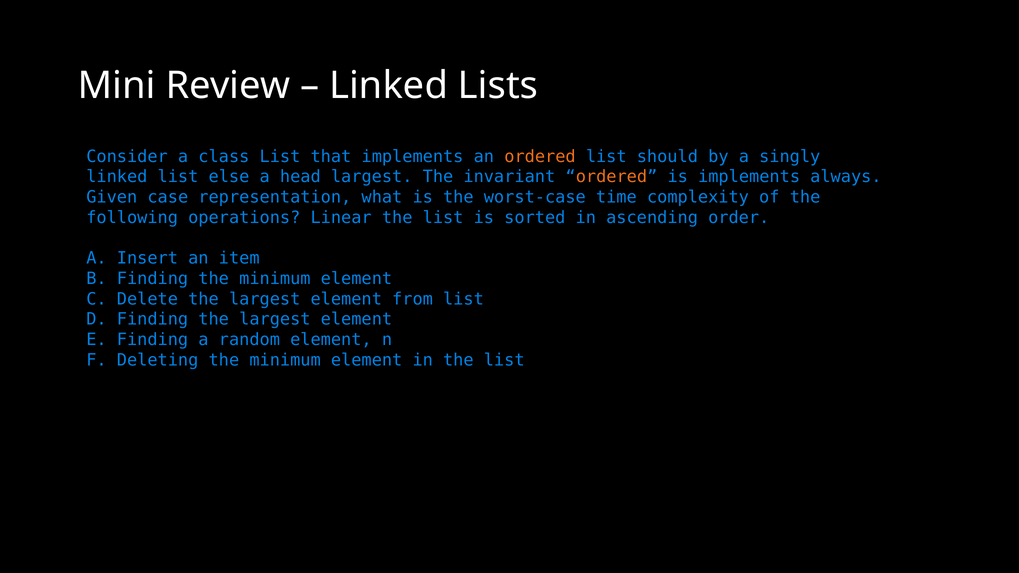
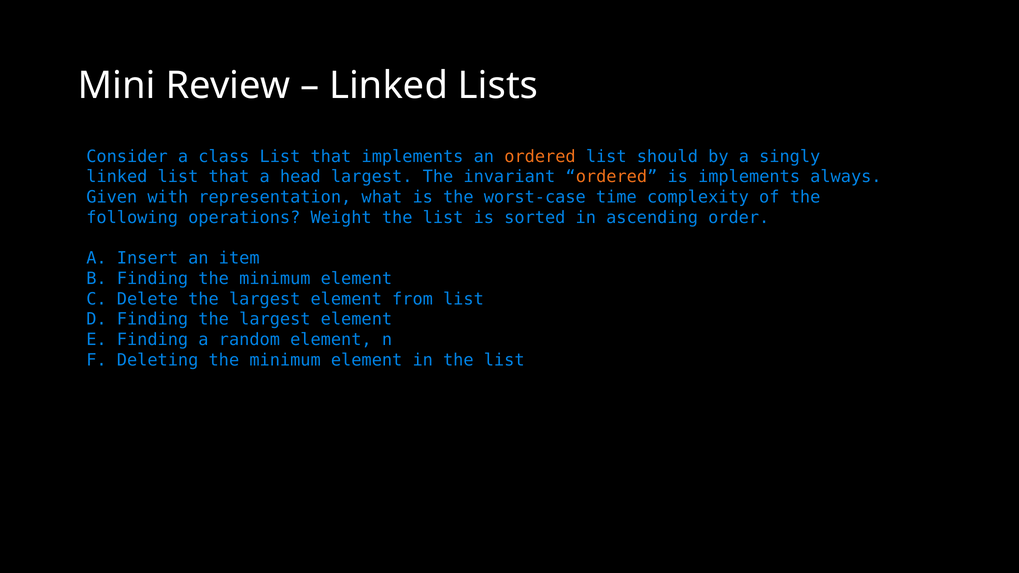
linked list else: else -> that
case: case -> with
Linear: Linear -> Weight
